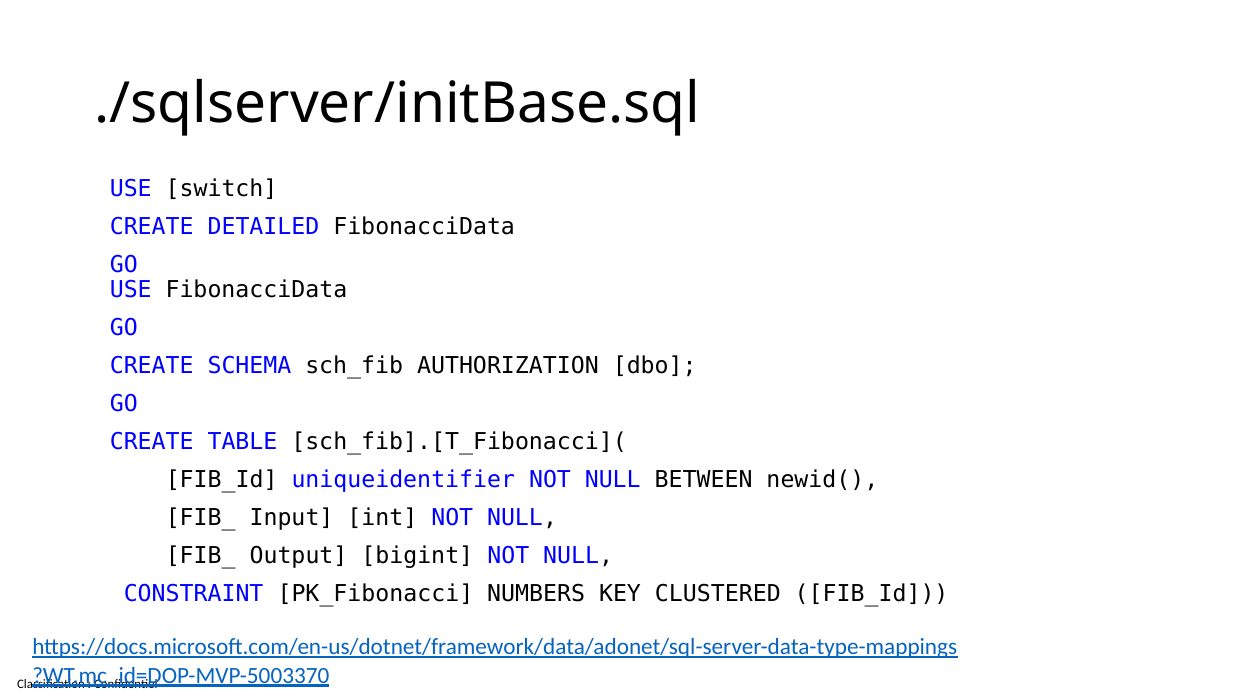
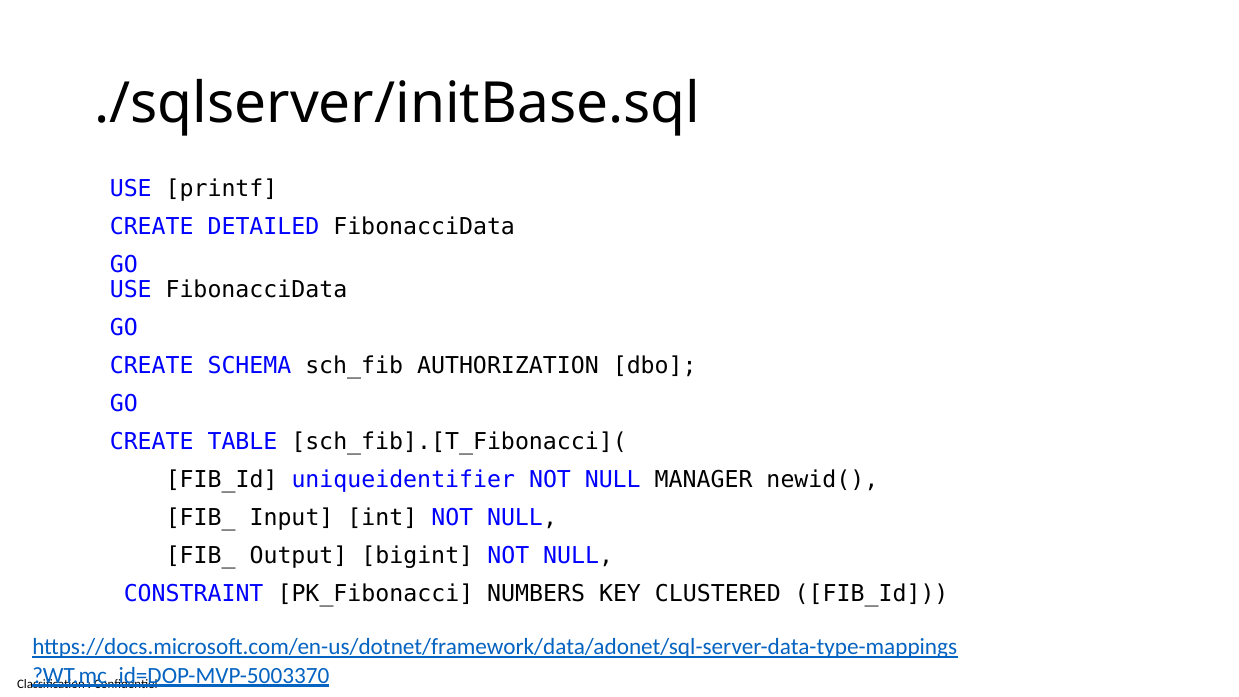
switch: switch -> printf
BETWEEN: BETWEEN -> MANAGER
